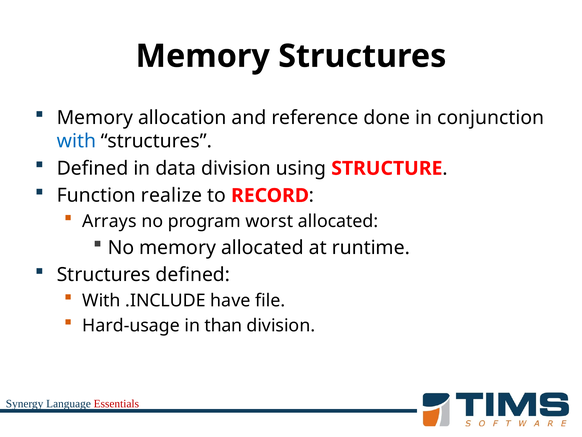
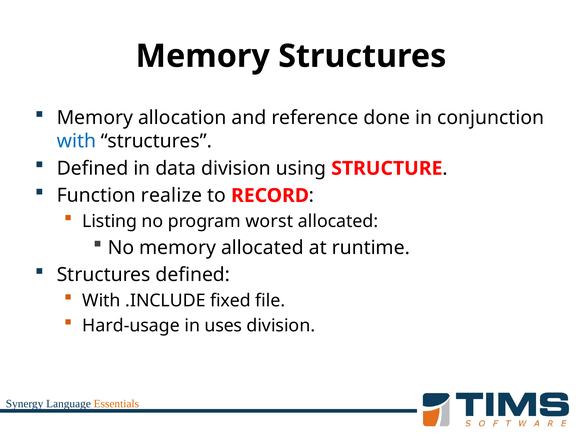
Arrays: Arrays -> Listing
have: have -> fixed
than: than -> uses
Essentials colour: red -> orange
